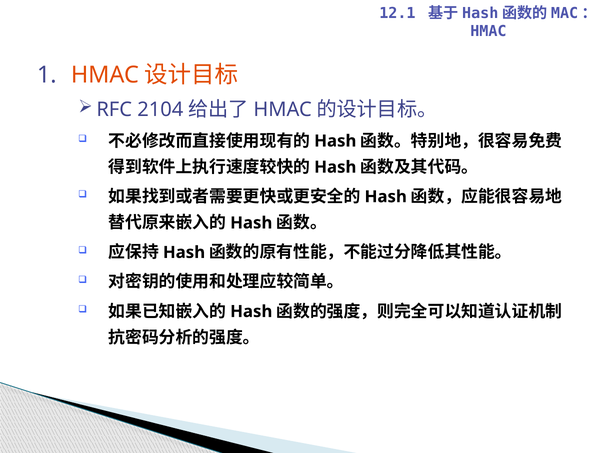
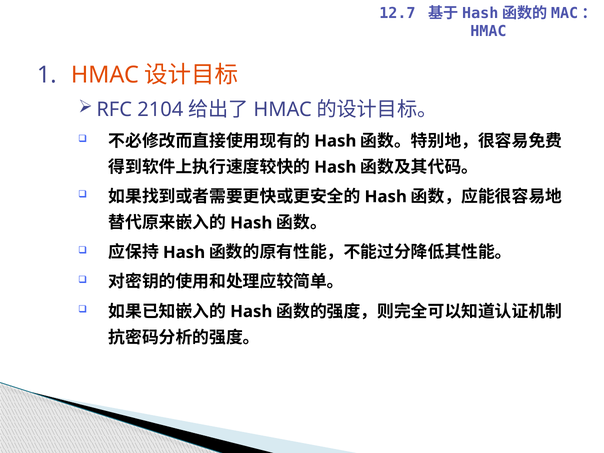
12.1: 12.1 -> 12.7
